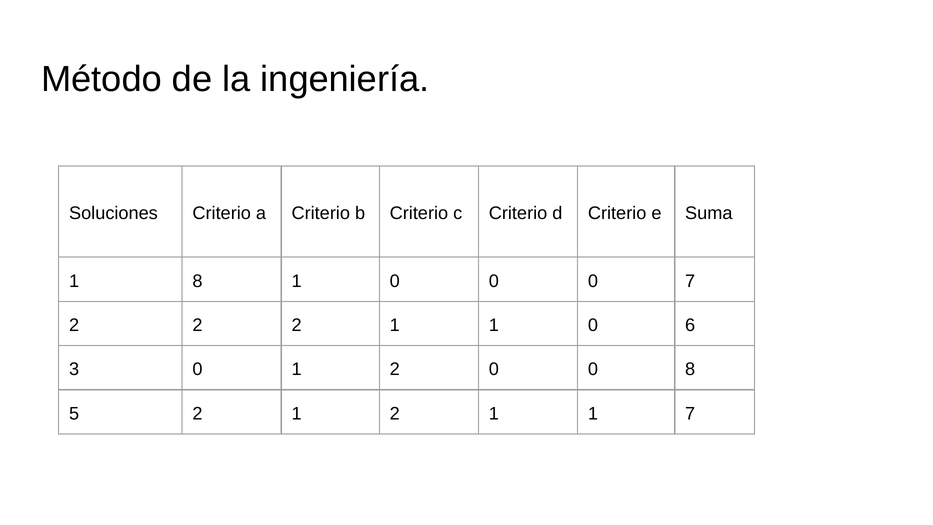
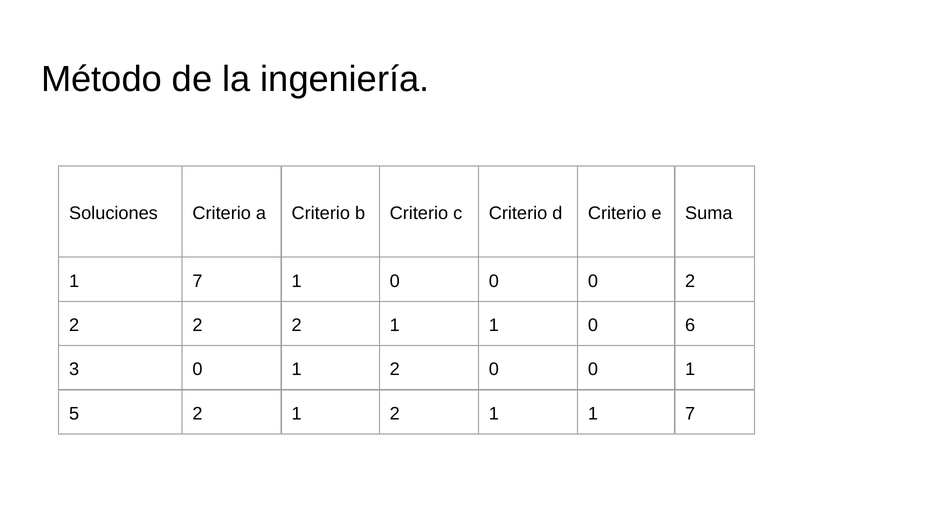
8 at (198, 281): 8 -> 7
0 7: 7 -> 2
0 0 8: 8 -> 1
